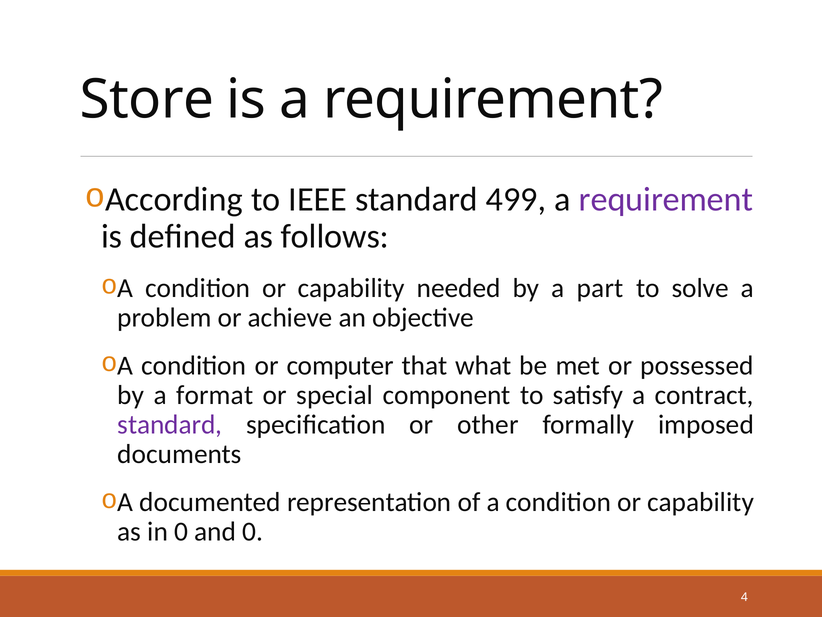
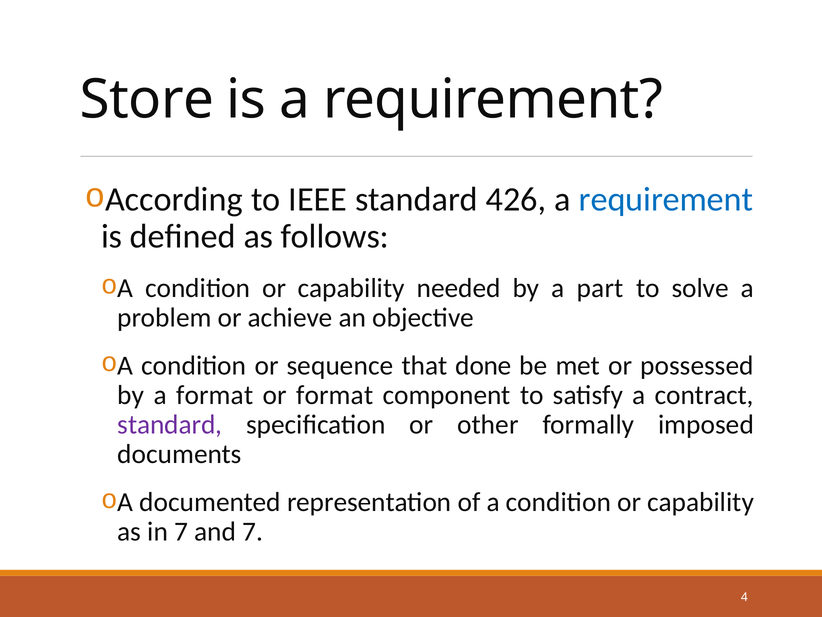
499: 499 -> 426
requirement at (666, 199) colour: purple -> blue
computer: computer -> sequence
what: what -> done
or special: special -> format
in 0: 0 -> 7
and 0: 0 -> 7
